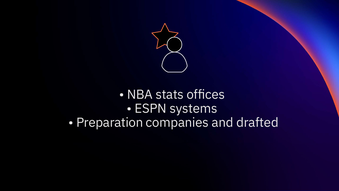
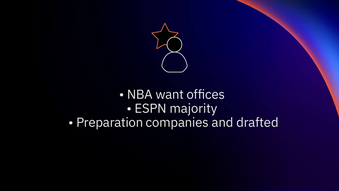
stats: stats -> want
systems: systems -> majority
